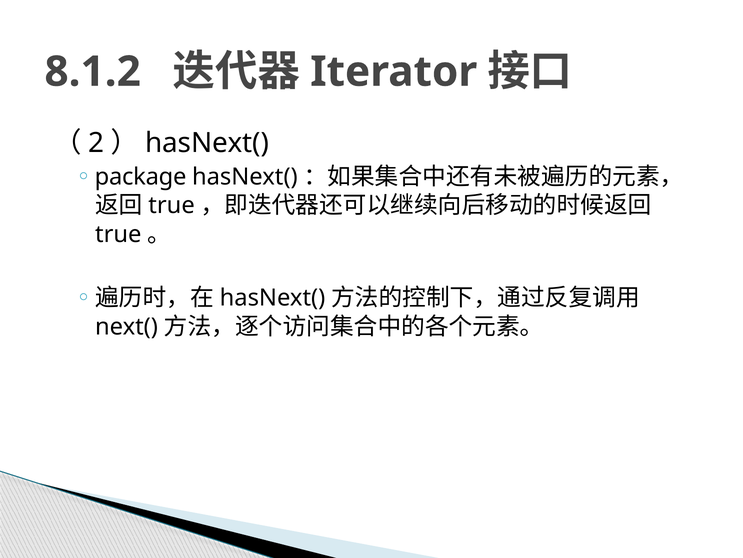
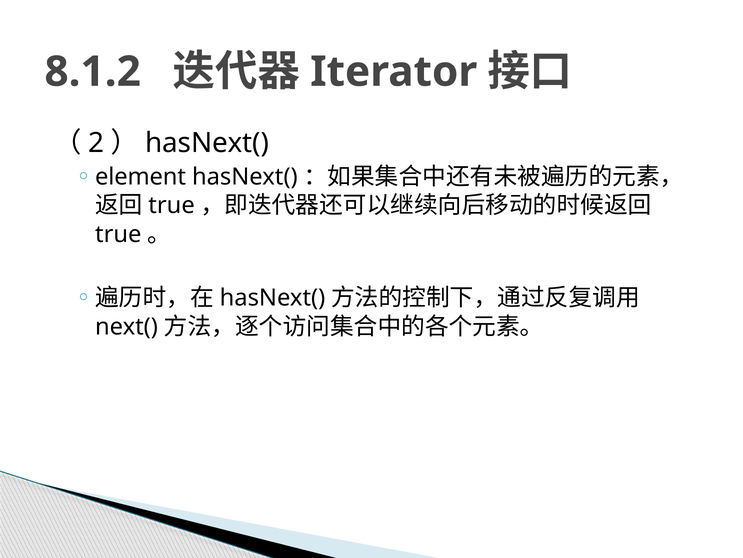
package: package -> element
